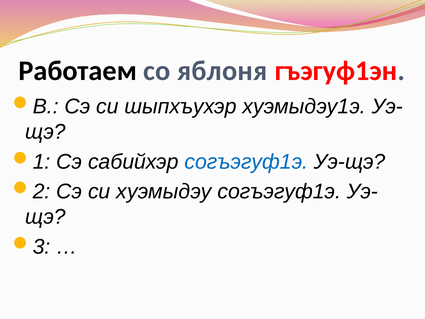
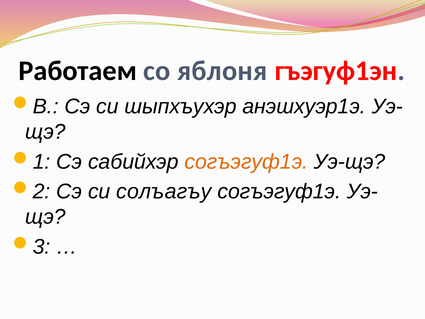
хуэмыдэу1э: хуэмыдэу1э -> анэшхуэр1э
согъэгуф1э at (246, 162) colour: blue -> orange
хуэмыдэу: хуэмыдэу -> солъагъу
